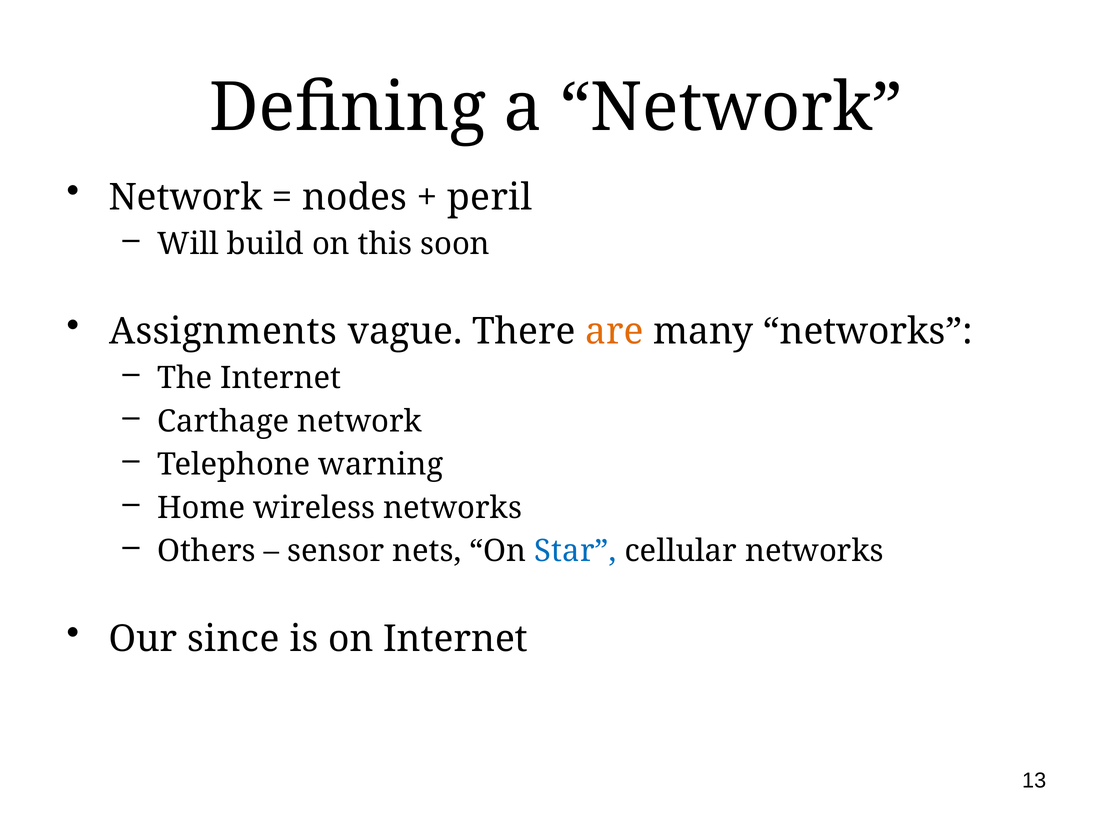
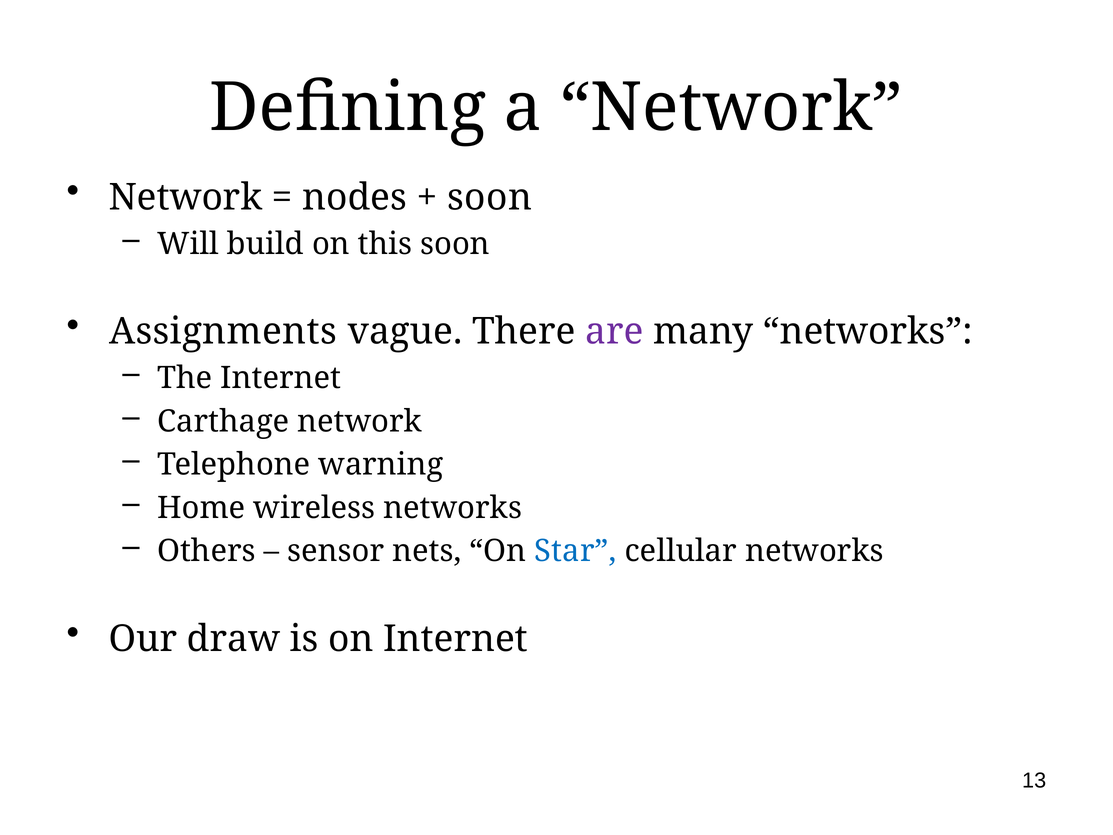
peril at (490, 197): peril -> soon
are colour: orange -> purple
since: since -> draw
